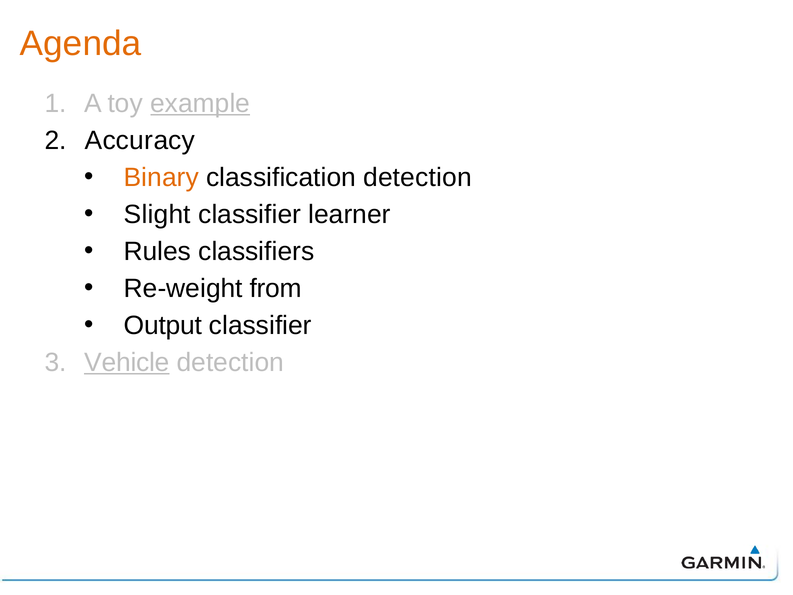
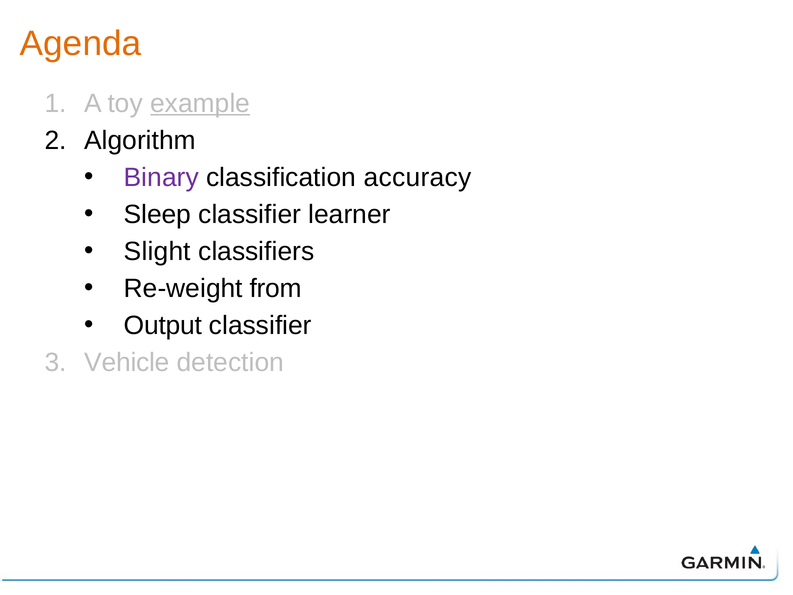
Accuracy: Accuracy -> Algorithm
Binary colour: orange -> purple
classification detection: detection -> accuracy
Slight: Slight -> Sleep
Rules: Rules -> Slight
Vehicle underline: present -> none
